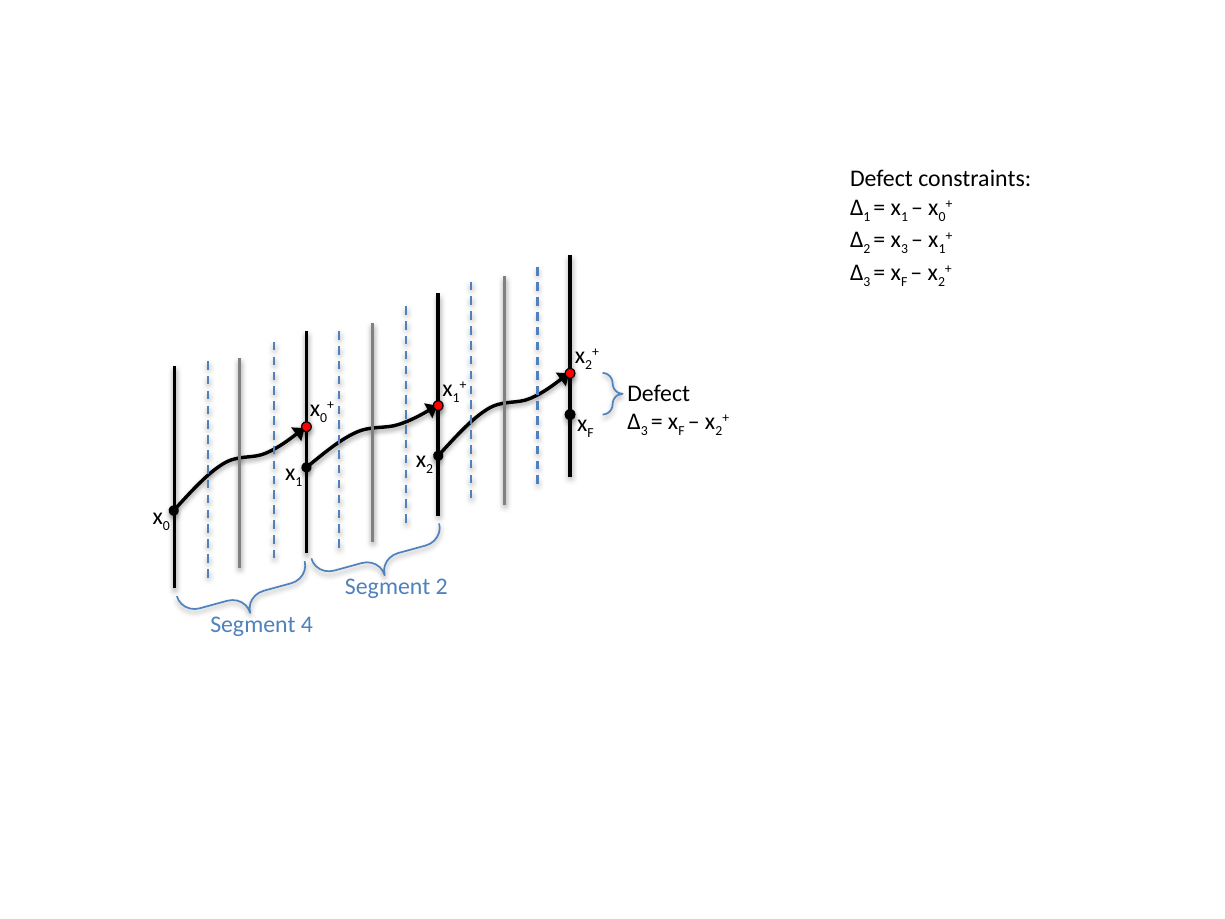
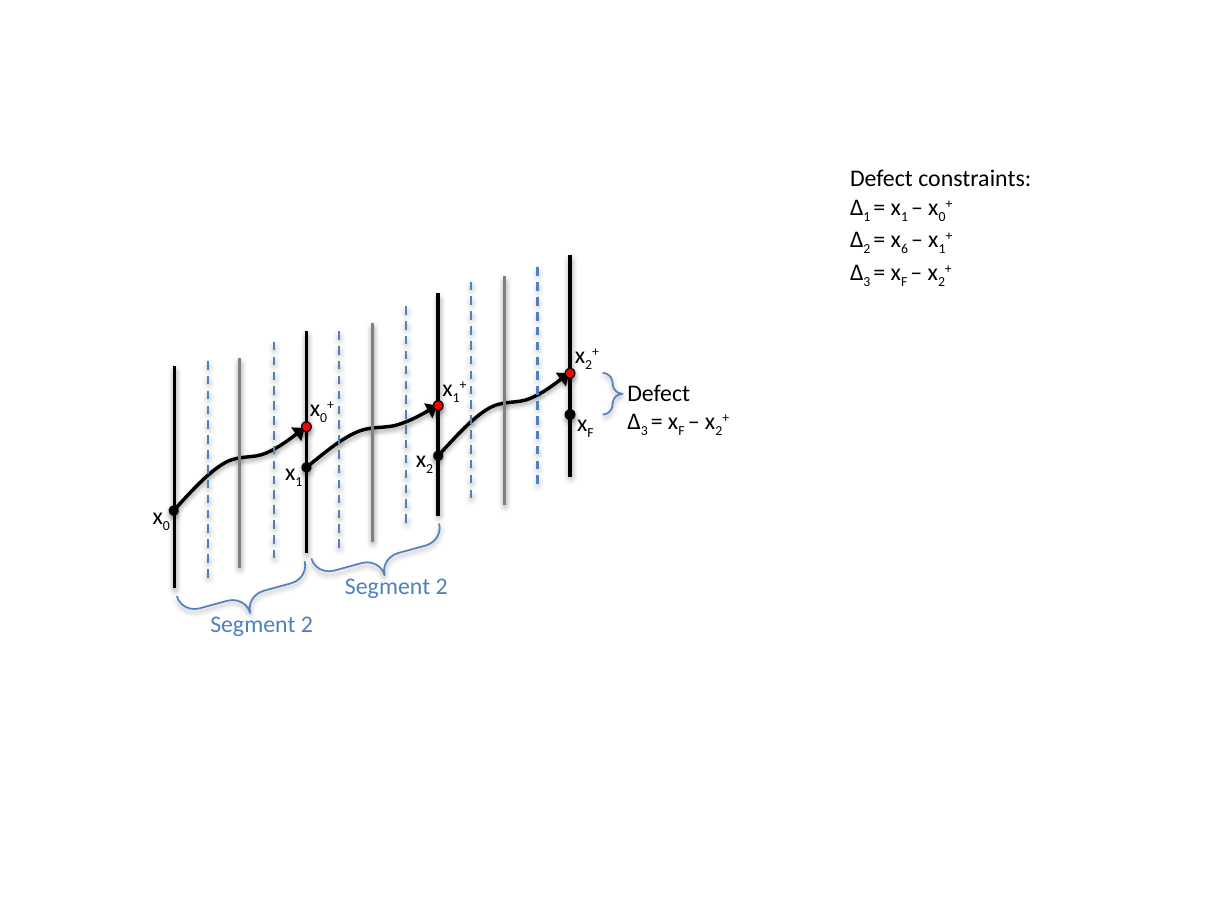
3 at (905, 249): 3 -> 6
4 at (307, 624): 4 -> 2
